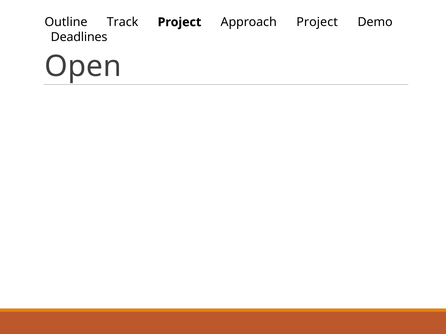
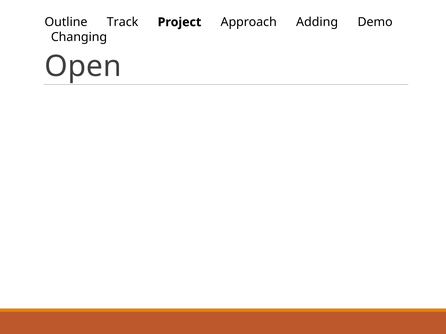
Approach Project: Project -> Adding
Deadlines: Deadlines -> Changing
